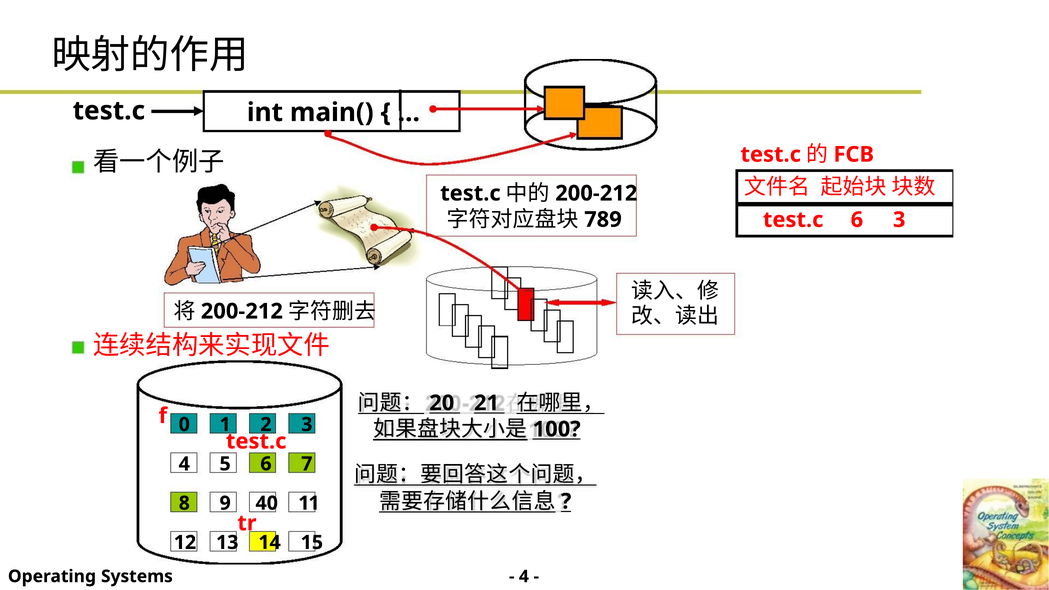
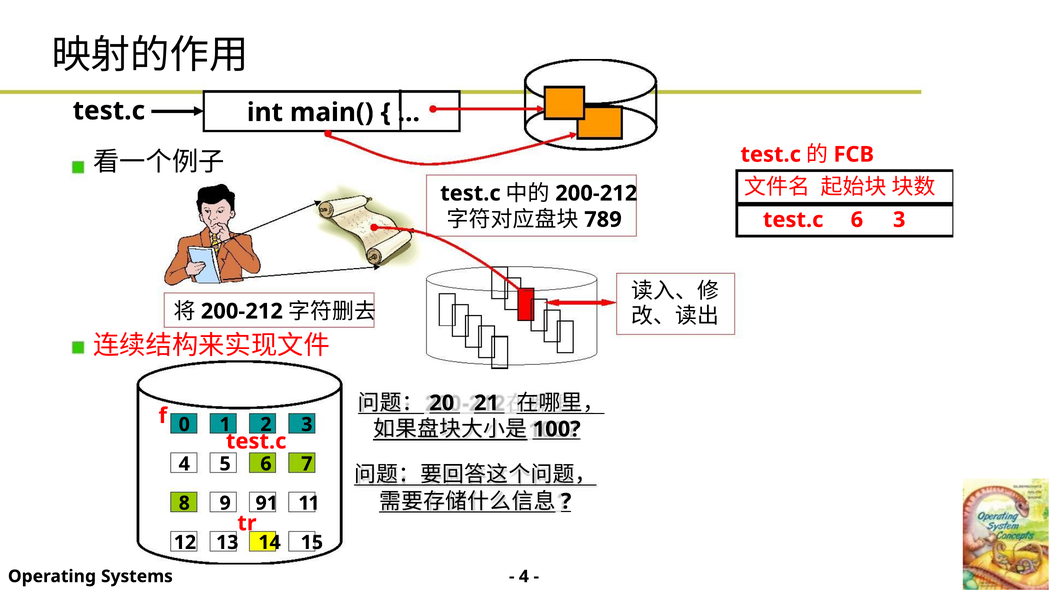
40: 40 -> 91
